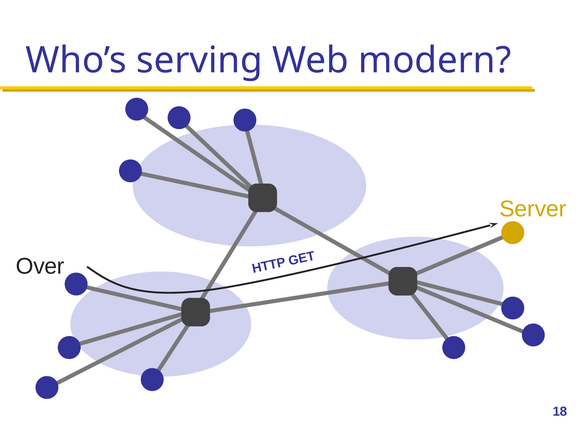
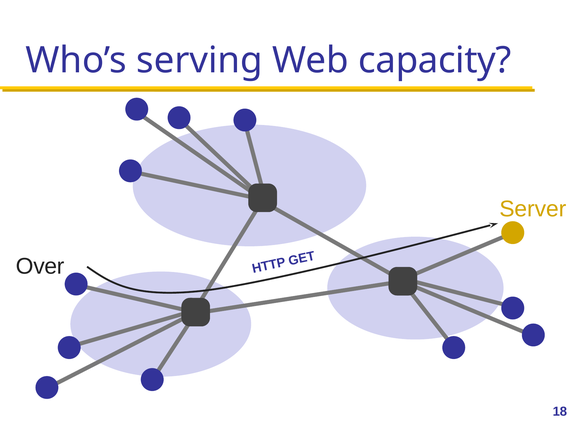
modern: modern -> capacity
